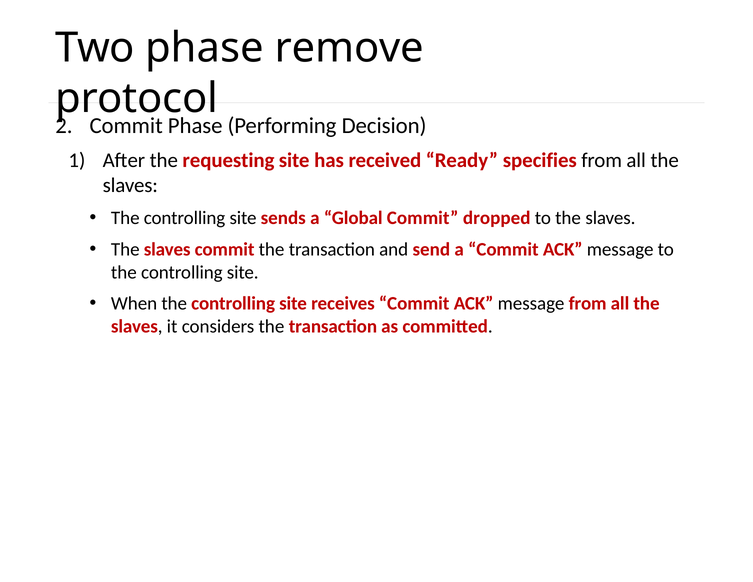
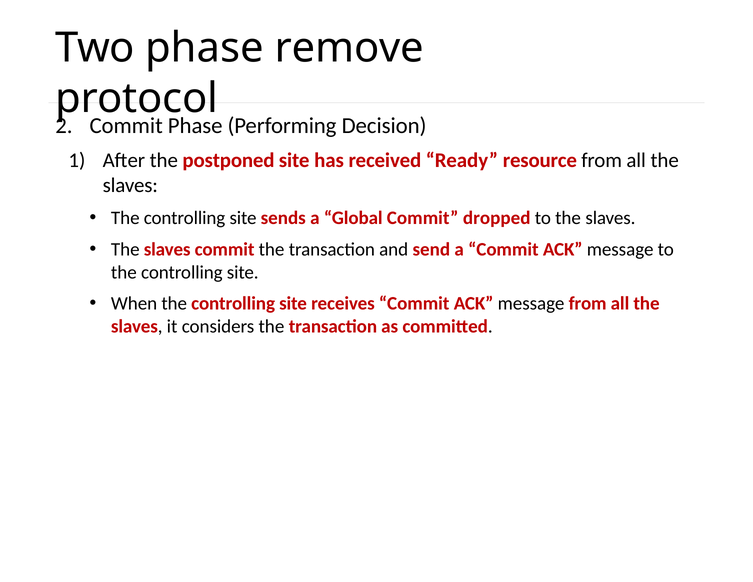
requesting: requesting -> postponed
specifies: specifies -> resource
